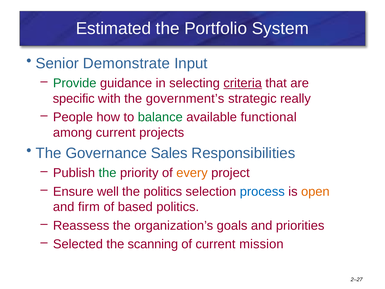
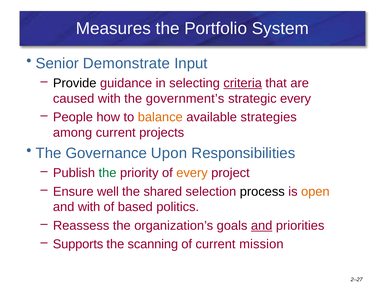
Estimated: Estimated -> Measures
Provide colour: green -> black
specific: specific -> caused
strategic really: really -> every
balance colour: green -> orange
functional: functional -> strategies
Sales: Sales -> Upon
the politics: politics -> shared
process colour: blue -> black
and firm: firm -> with
and at (262, 225) underline: none -> present
Selected: Selected -> Supports
